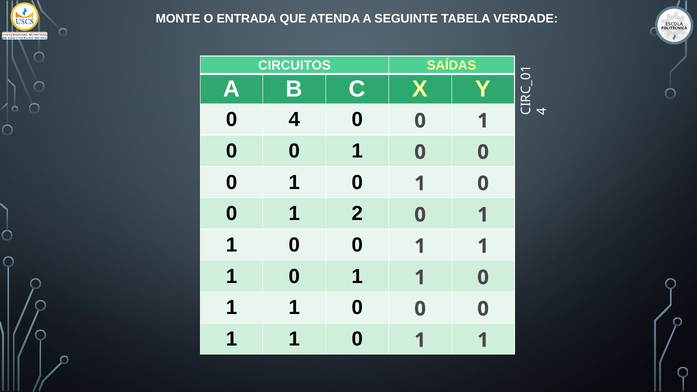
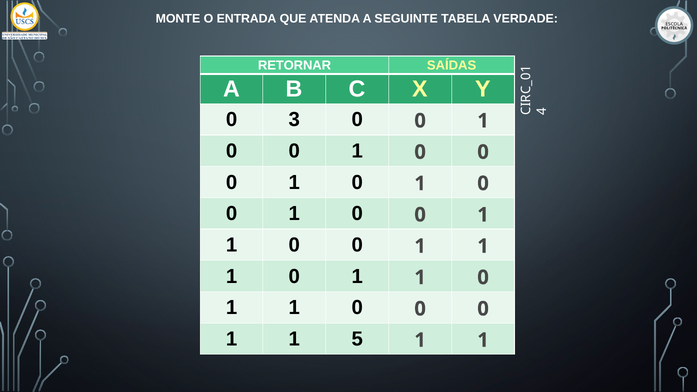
CIRCUITOS: CIRCUITOS -> RETORNAR
0 4: 4 -> 3
2 at (357, 214): 2 -> 0
0 at (357, 339): 0 -> 5
